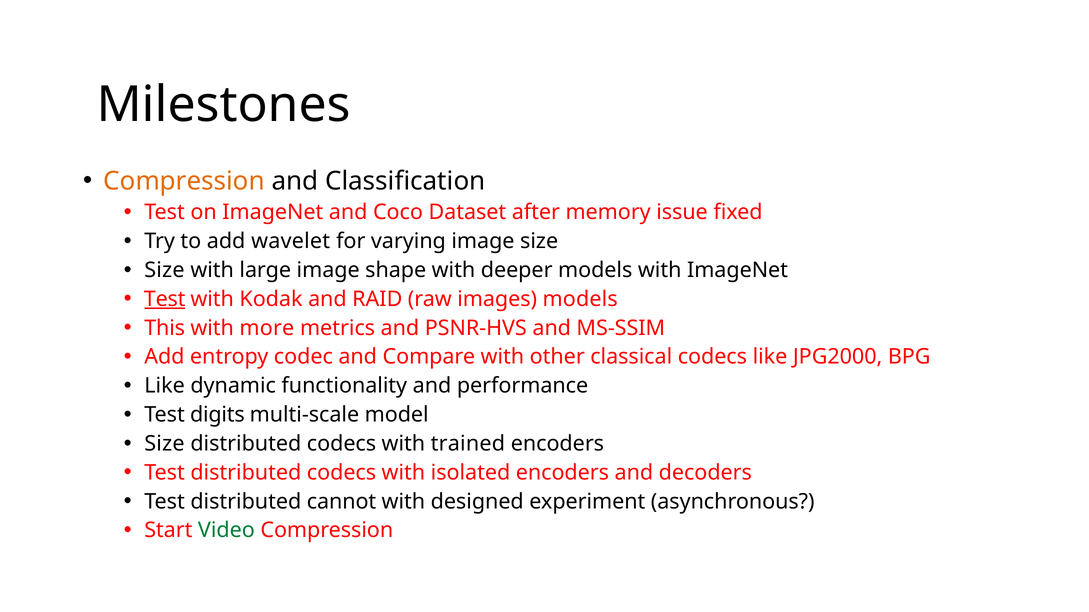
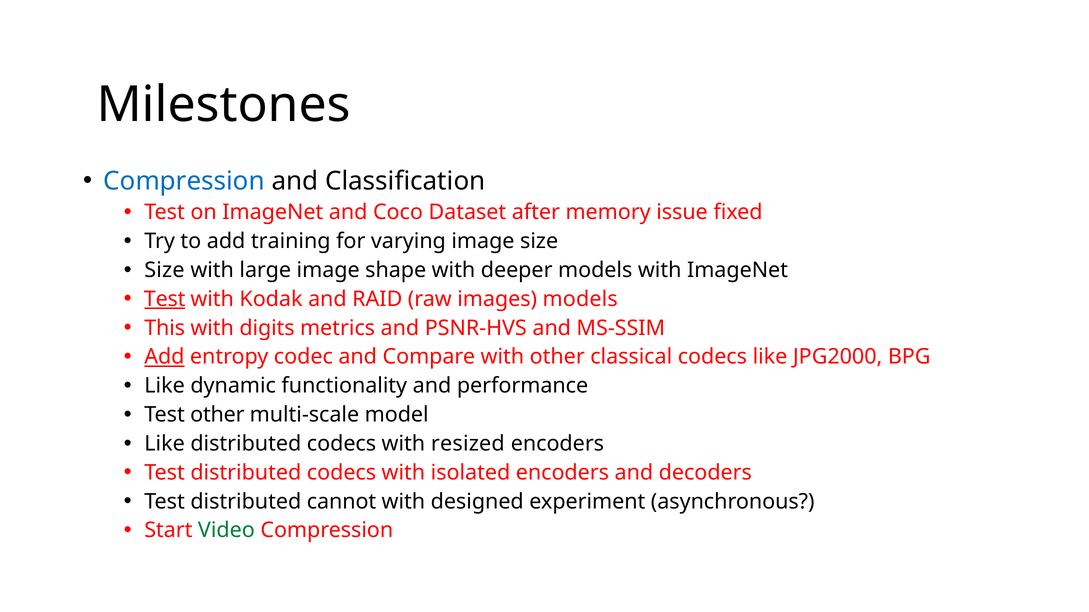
Compression at (184, 181) colour: orange -> blue
wavelet: wavelet -> training
more: more -> digits
Add at (164, 357) underline: none -> present
Test digits: digits -> other
Size at (164, 444): Size -> Like
trained: trained -> resized
